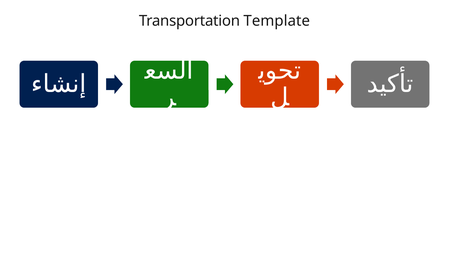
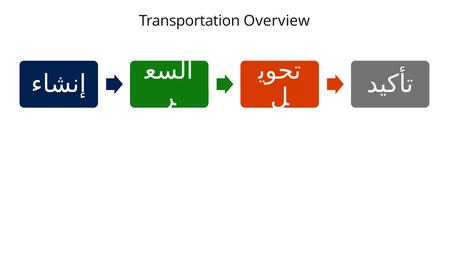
Template: Template -> Overview
